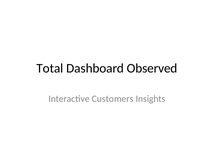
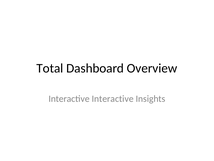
Observed: Observed -> Overview
Interactive Customers: Customers -> Interactive
